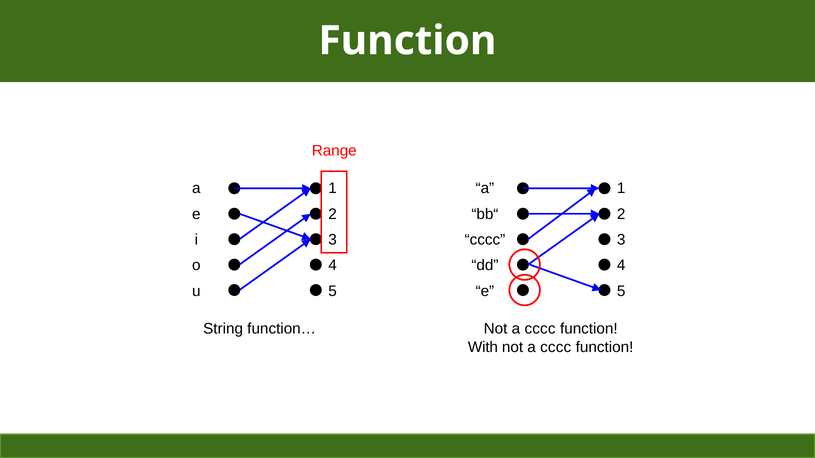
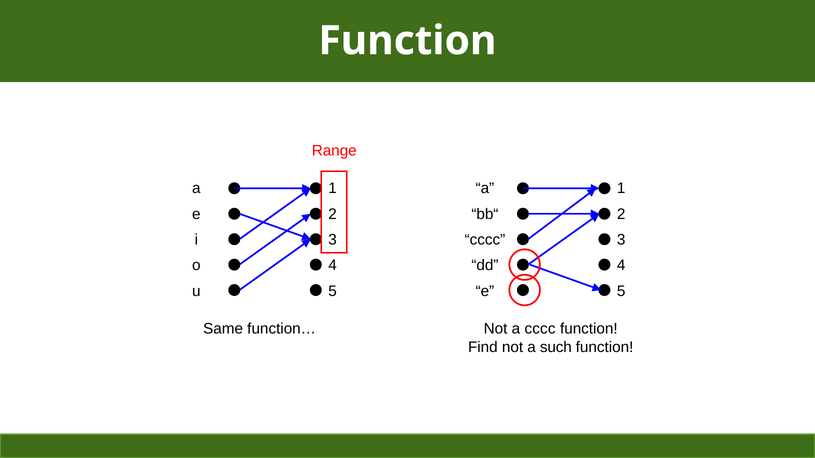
String: String -> Same
With: With -> Find
cccc at (556, 347): cccc -> such
